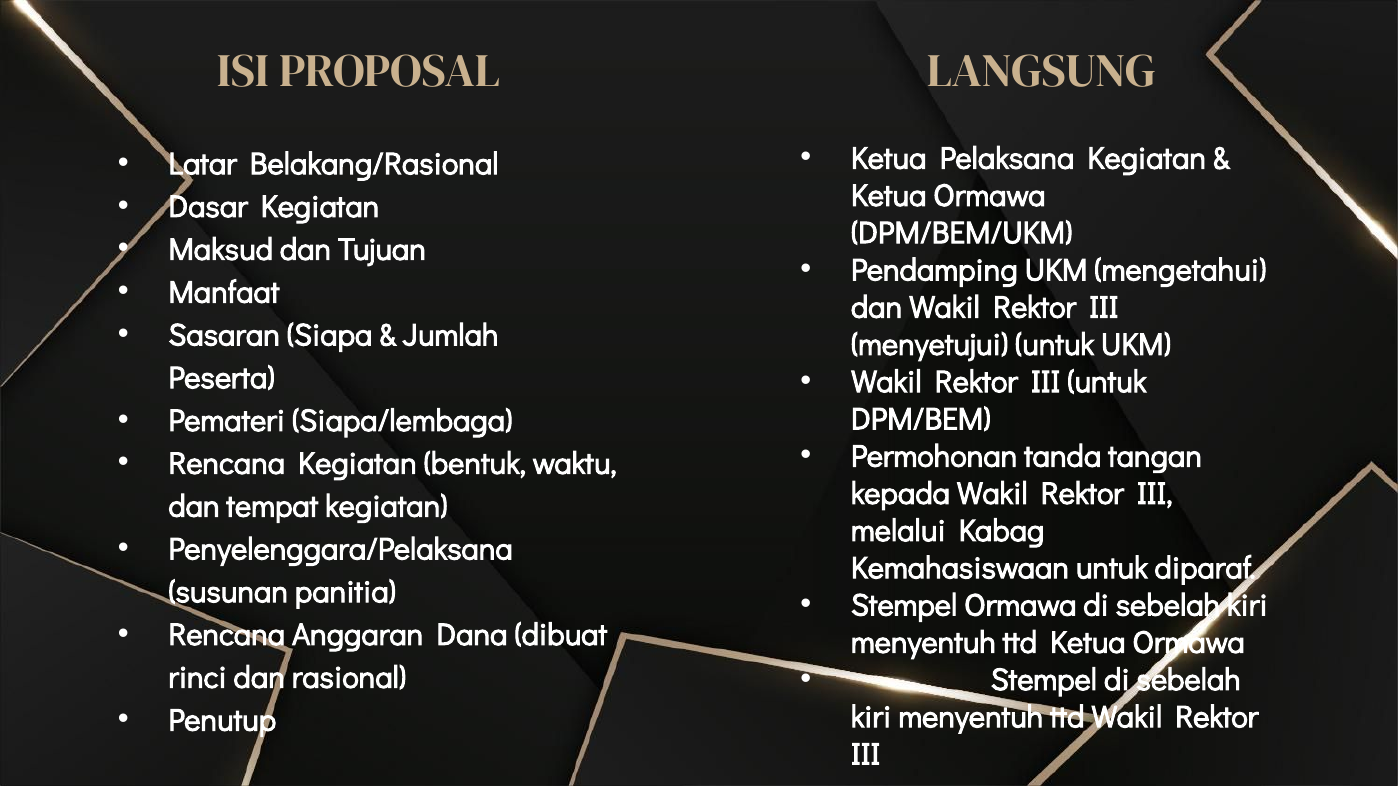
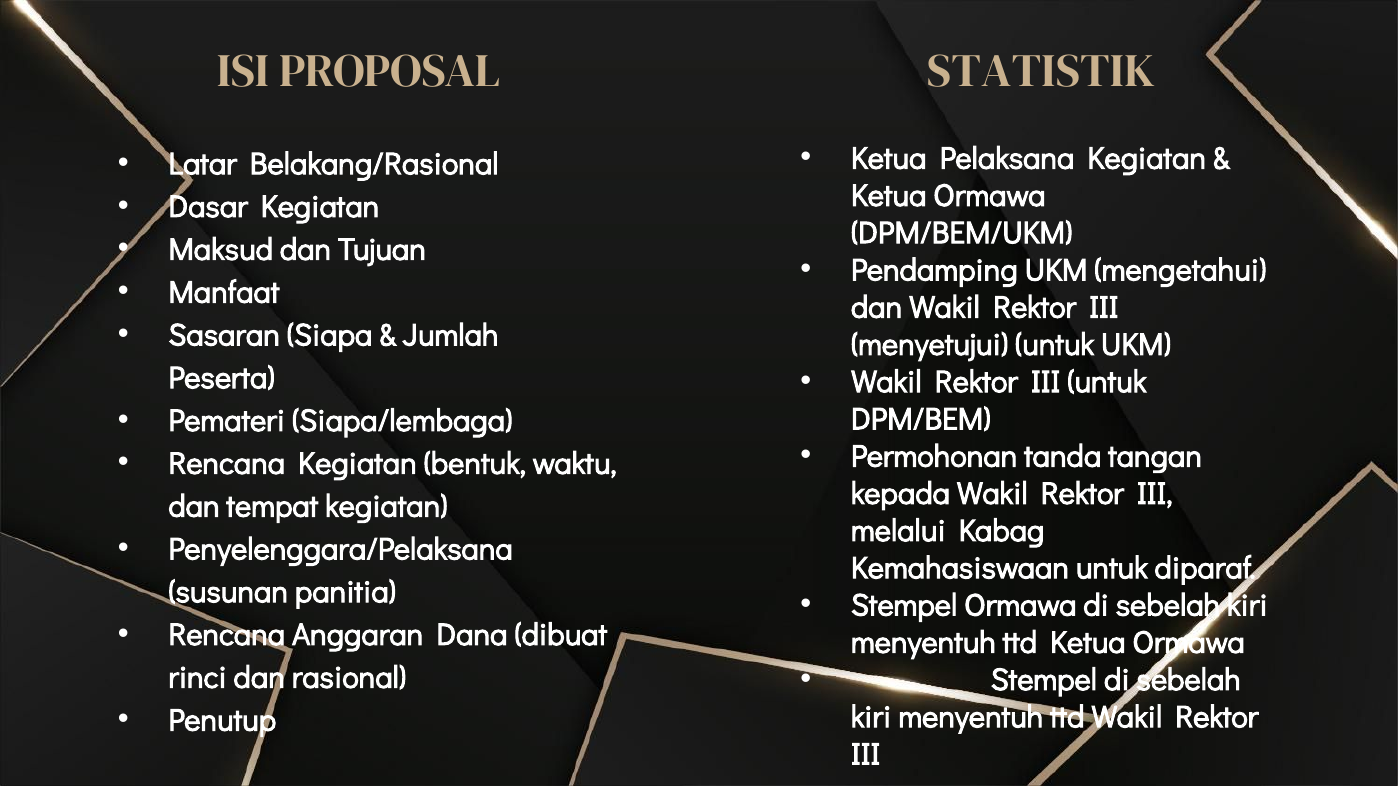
LANGSUNG: LANGSUNG -> STATISTIK
